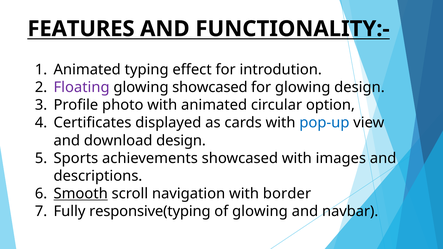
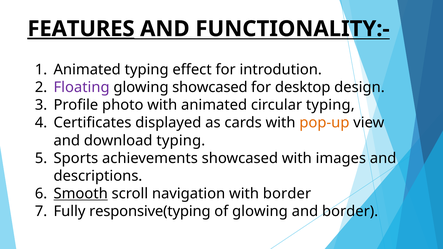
FEATURES underline: none -> present
for glowing: glowing -> desktop
circular option: option -> typing
pop-up colour: blue -> orange
download design: design -> typing
and navbar: navbar -> border
